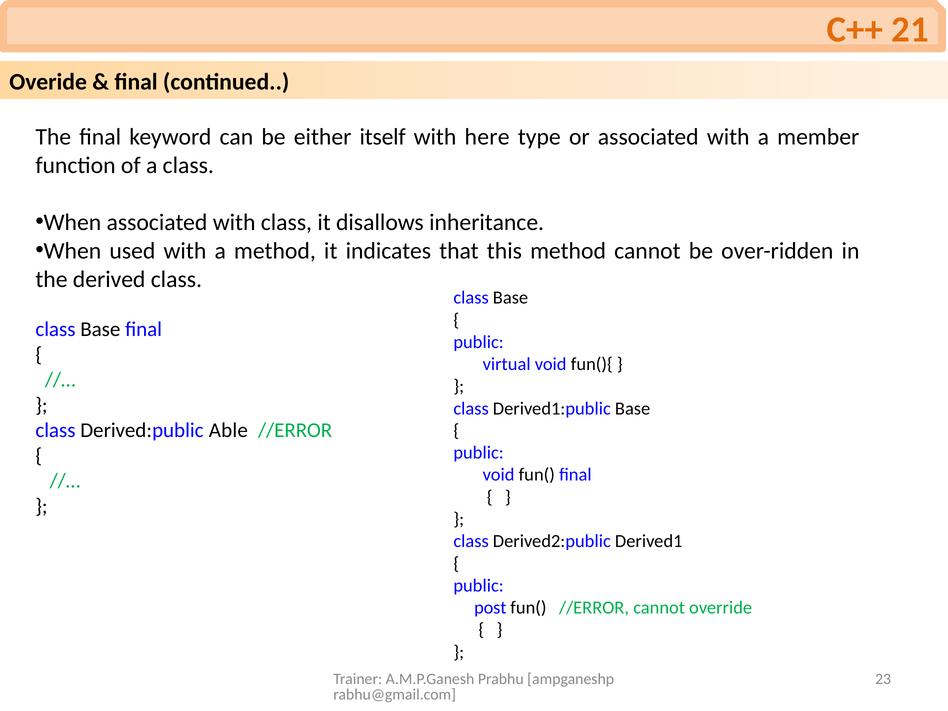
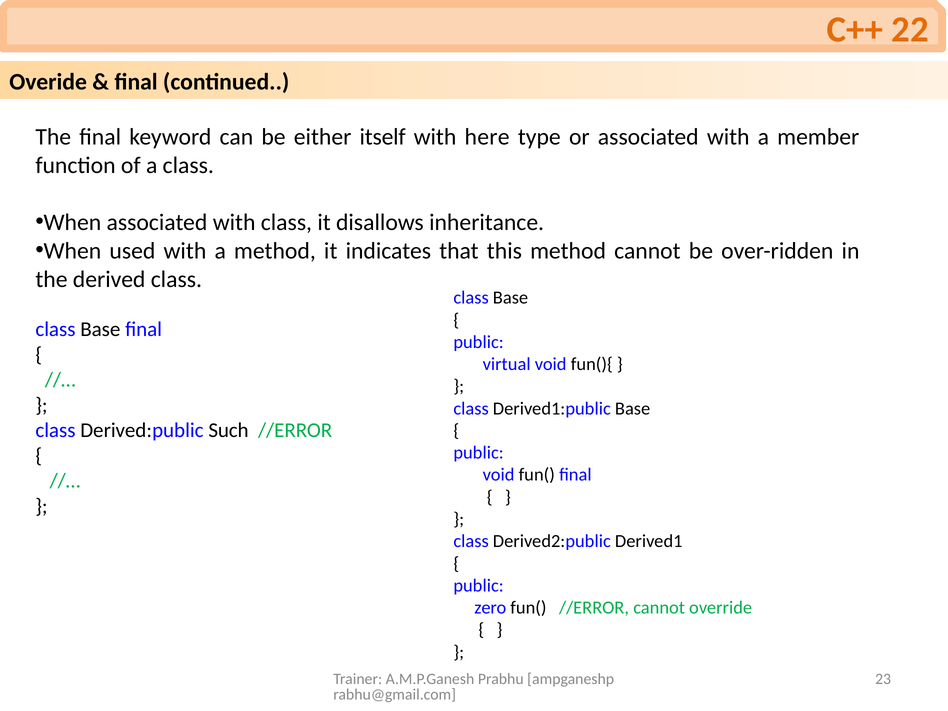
21: 21 -> 22
Able: Able -> Such
post: post -> zero
